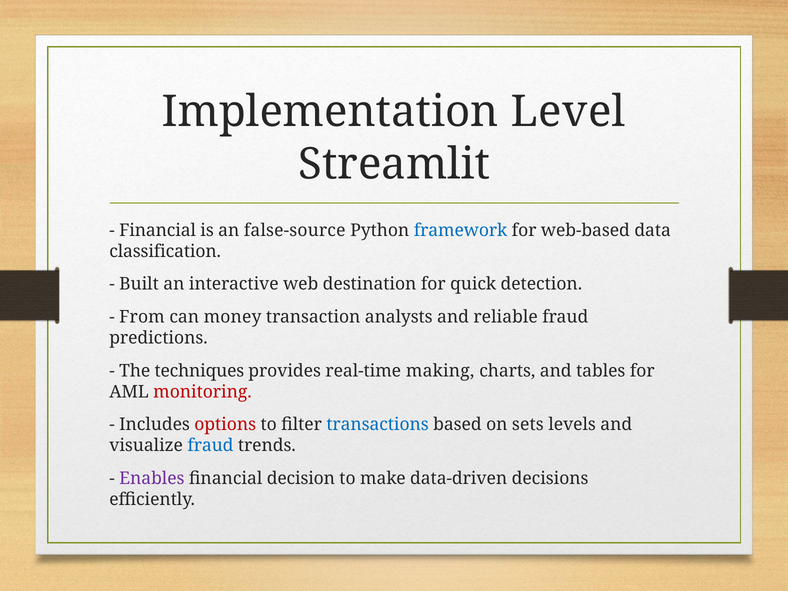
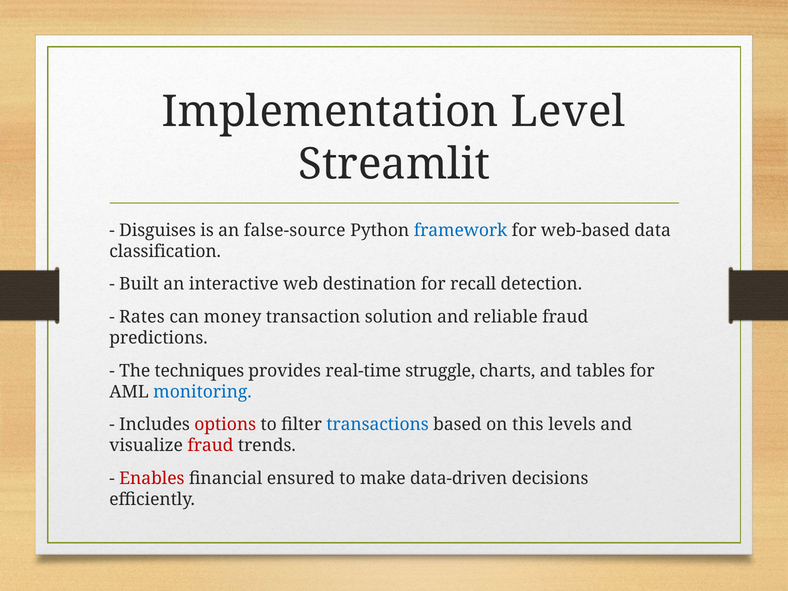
Financial at (158, 230): Financial -> Disguises
quick: quick -> recall
From: From -> Rates
analysts: analysts -> solution
making: making -> struggle
monitoring colour: red -> blue
sets: sets -> this
fraud at (210, 446) colour: blue -> red
Enables colour: purple -> red
decision: decision -> ensured
